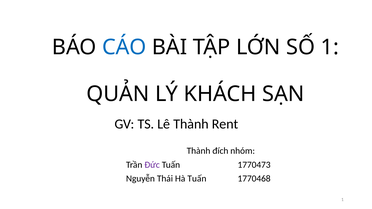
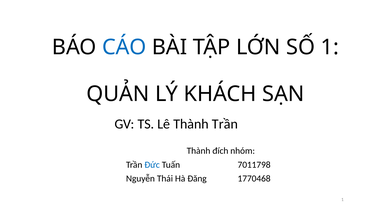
Thành Rent: Rent -> Trần
Đức colour: purple -> blue
1770473: 1770473 -> 7011798
Hà Tuấn: Tuấn -> Đăng
